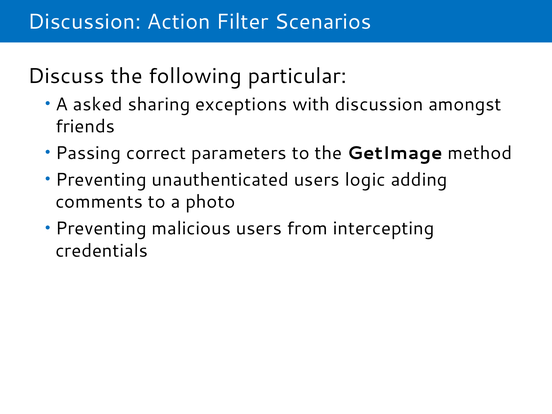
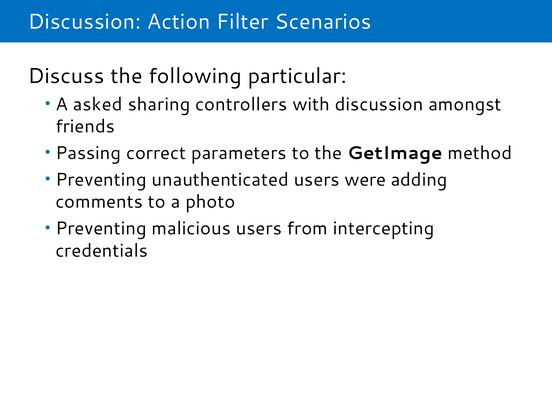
exceptions: exceptions -> controllers
logic: logic -> were
